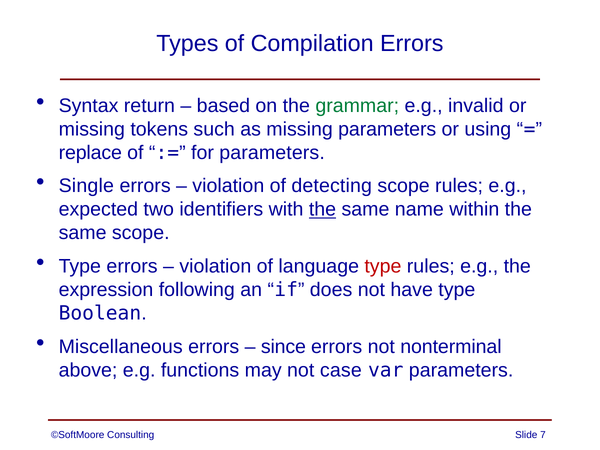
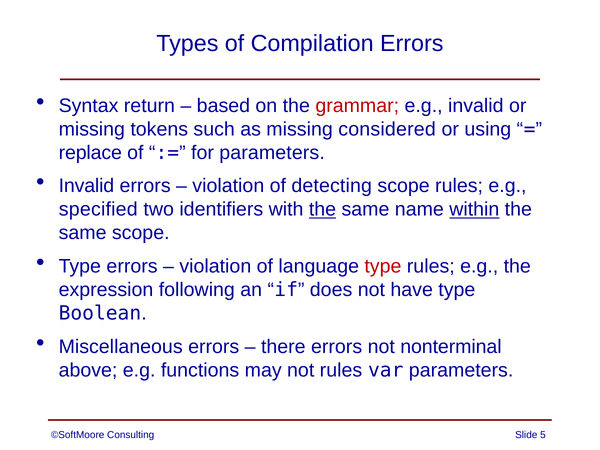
grammar colour: green -> red
missing parameters: parameters -> considered
Single at (86, 186): Single -> Invalid
expected: expected -> specified
within underline: none -> present
since: since -> there
not case: case -> rules
7: 7 -> 5
